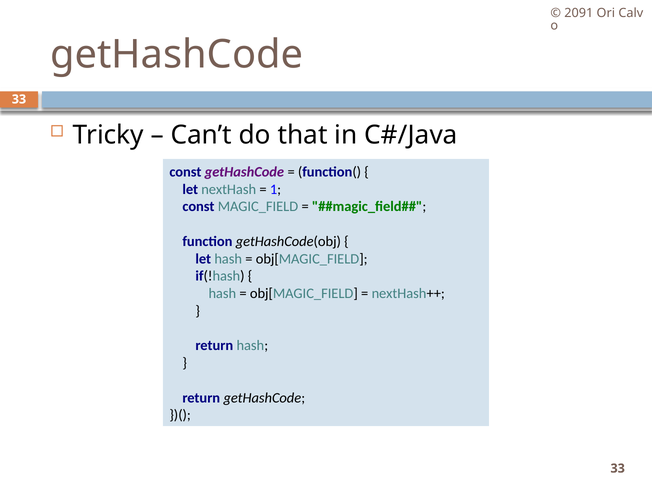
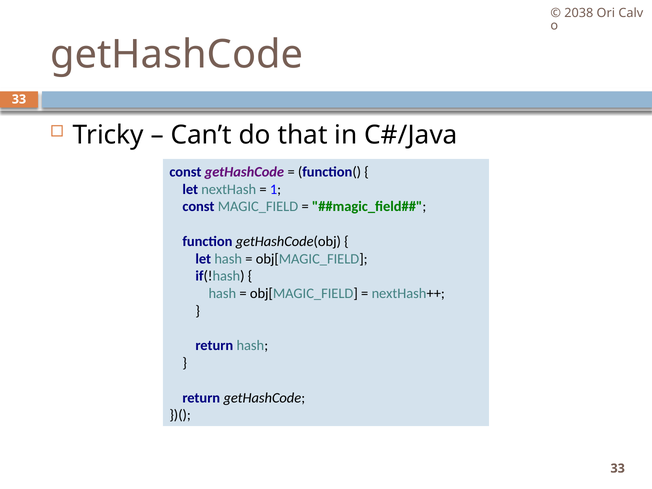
2091: 2091 -> 2038
